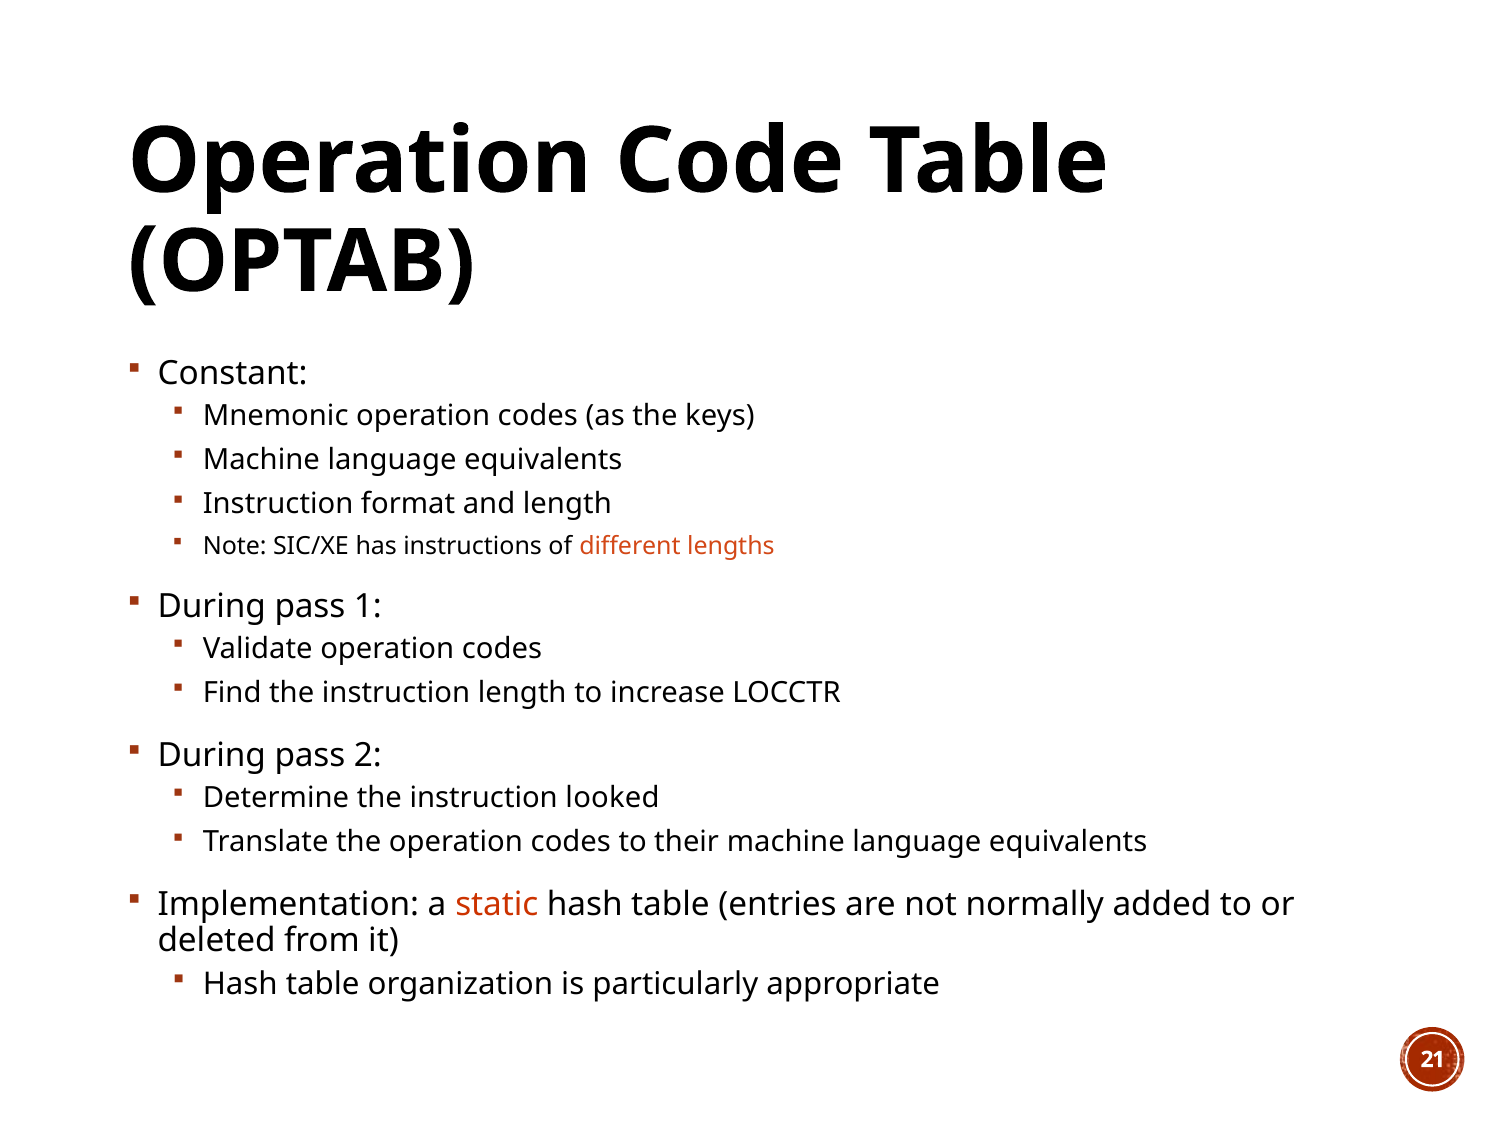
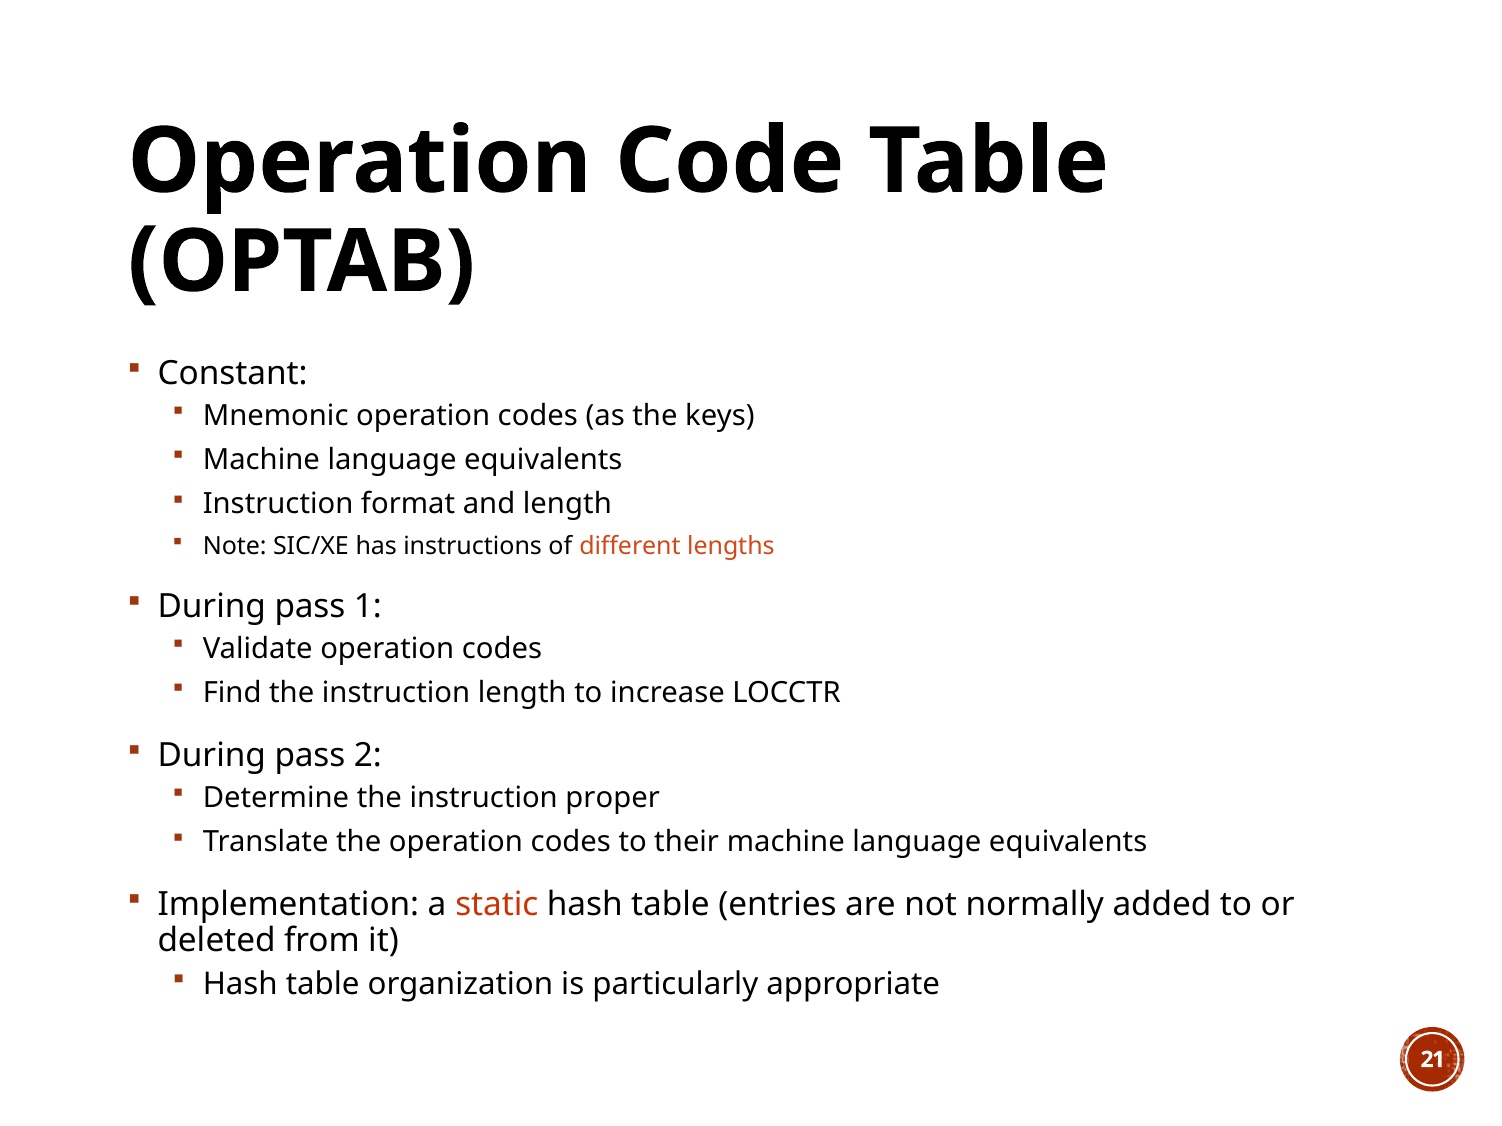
looked: looked -> proper
